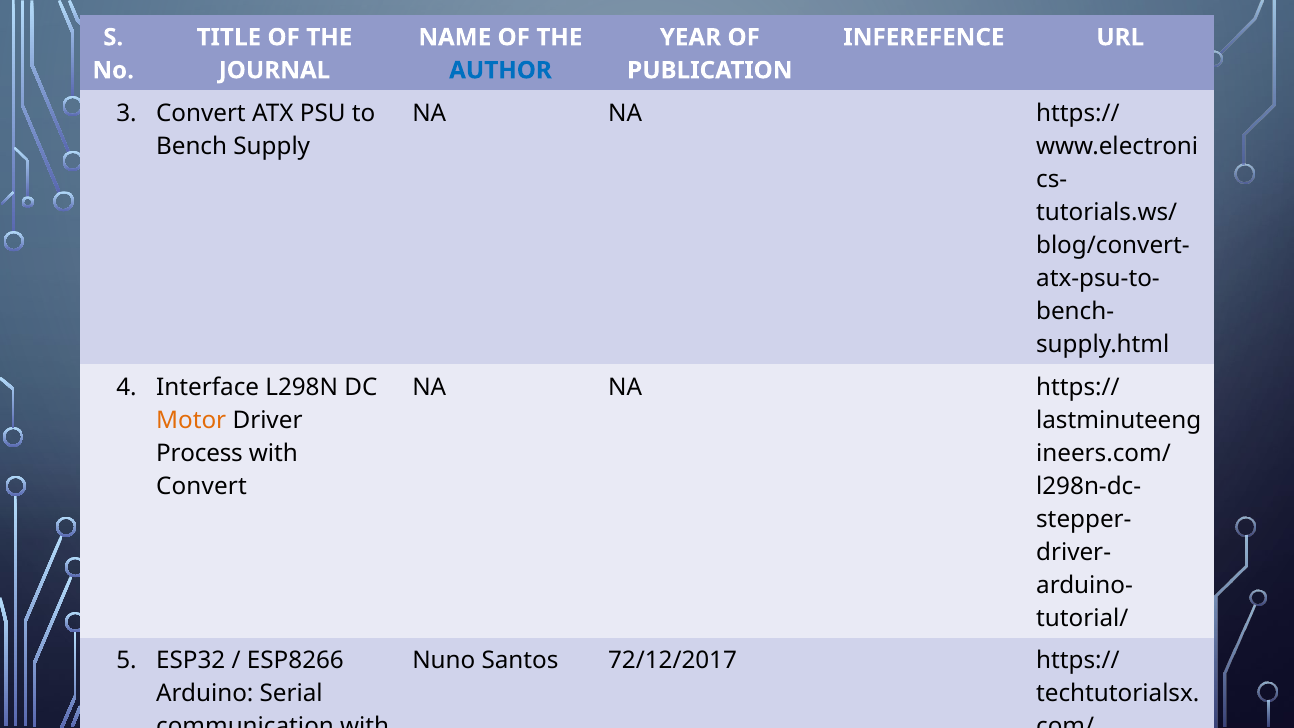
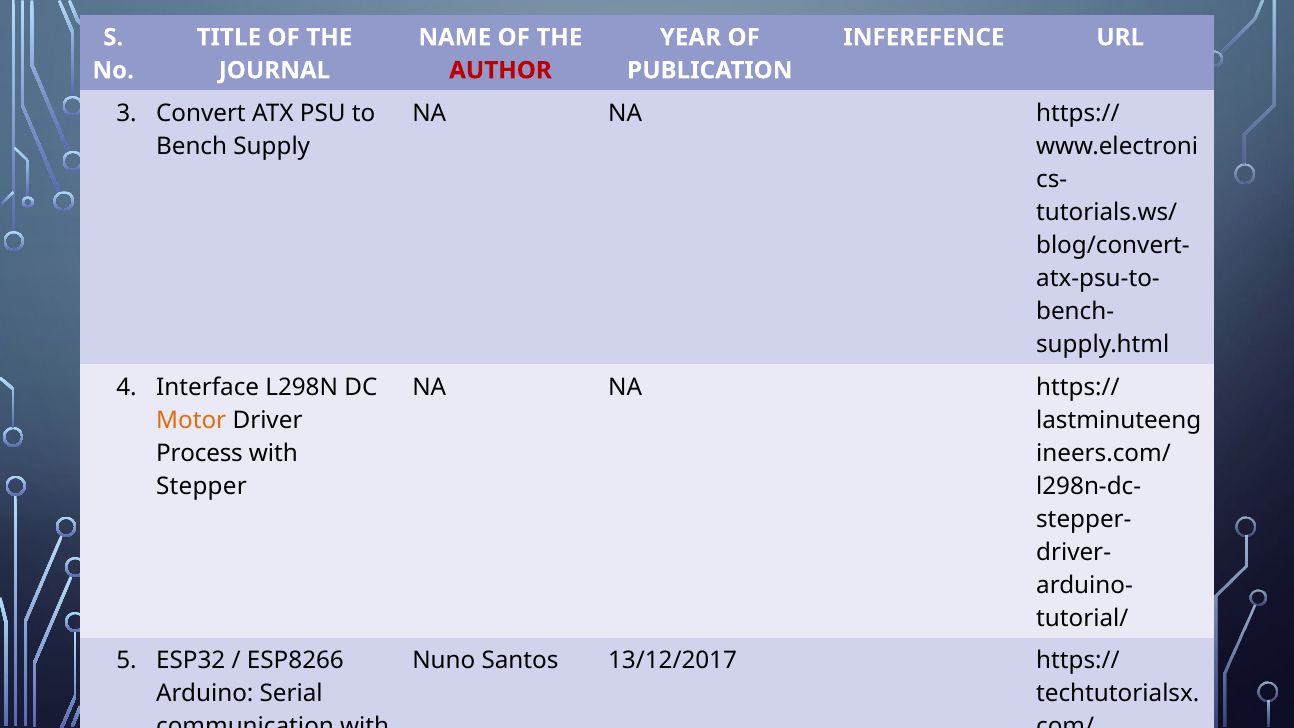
AUTHOR colour: blue -> red
Convert at (202, 486): Convert -> Stepper
72/12/2017: 72/12/2017 -> 13/12/2017
